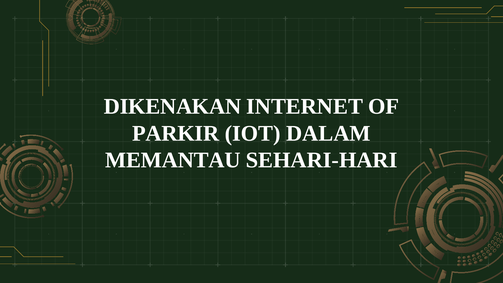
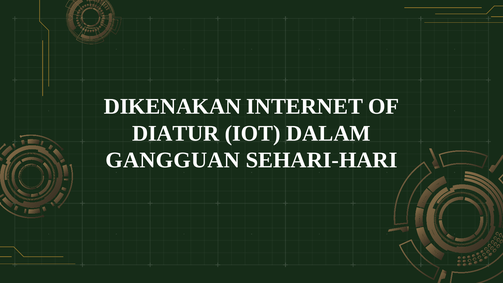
PARKIR: PARKIR -> DIATUR
MEMANTAU: MEMANTAU -> GANGGUAN
